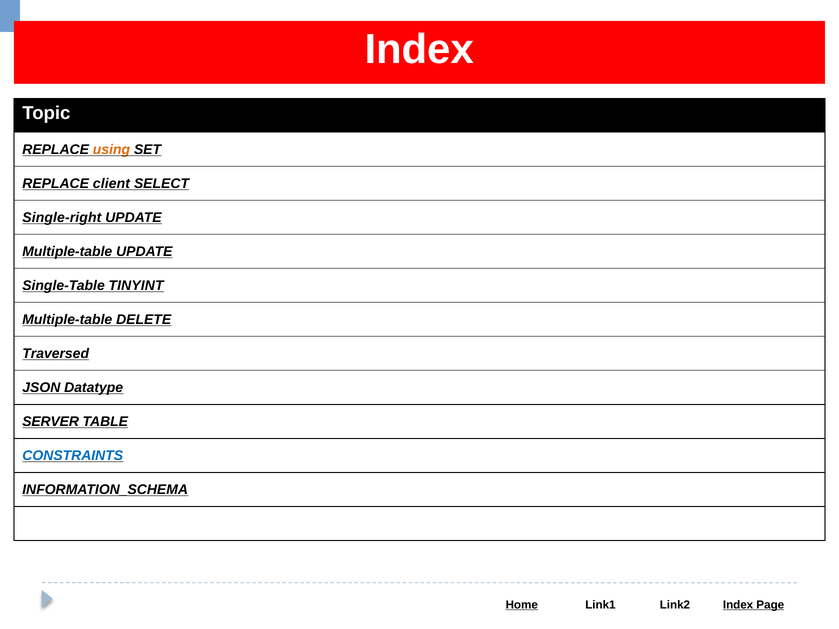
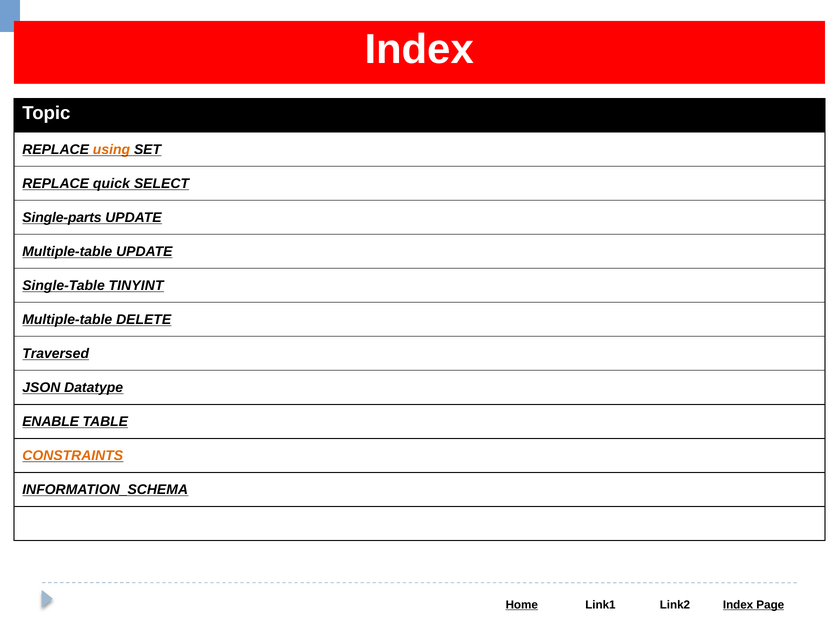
client: client -> quick
Single-right: Single-right -> Single-parts
SERVER: SERVER -> ENABLE
CONSTRAINTS colour: blue -> orange
